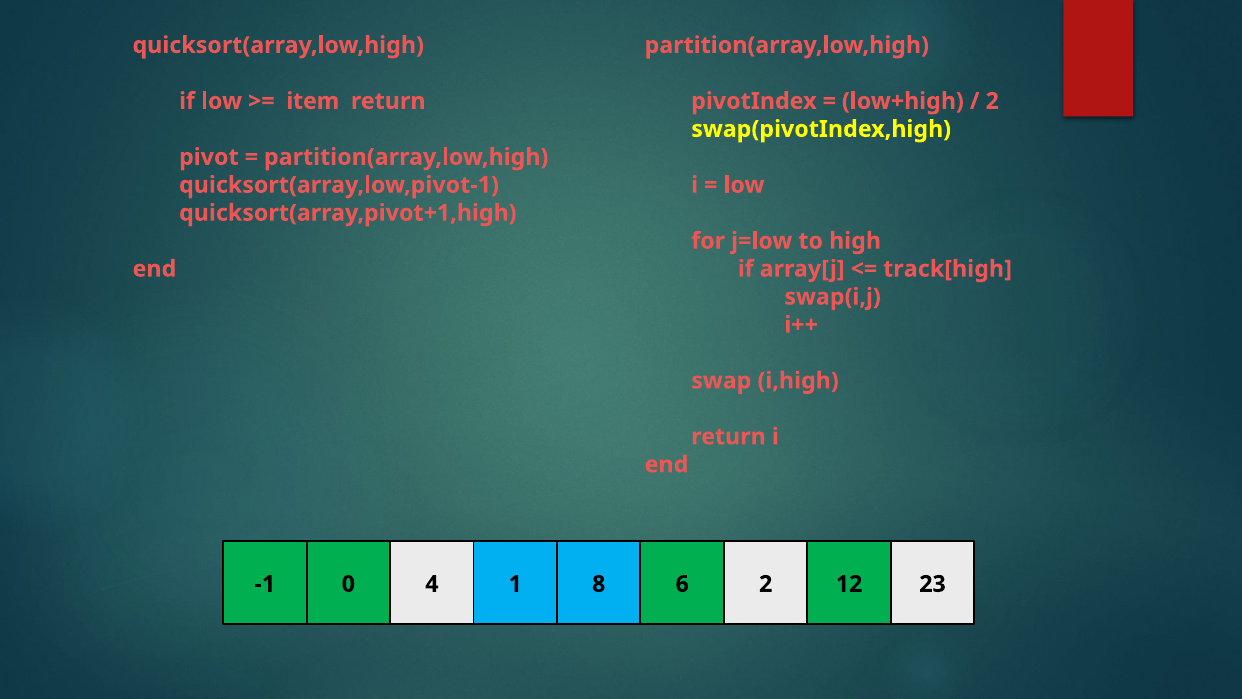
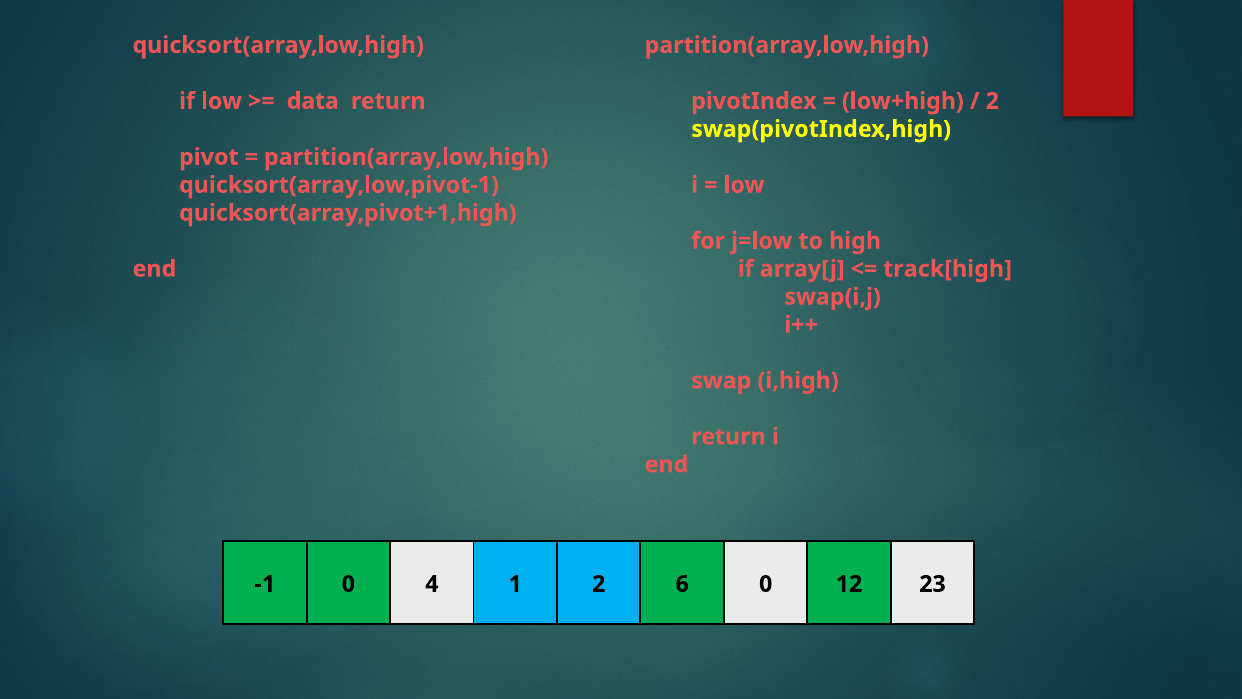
item: item -> data
1 8: 8 -> 2
6 2: 2 -> 0
